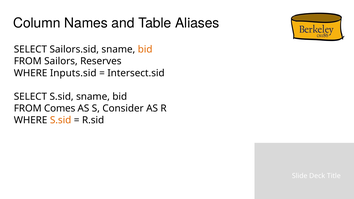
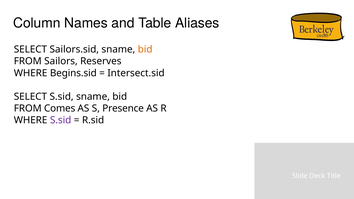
Inputs.sid: Inputs.sid -> Begins.sid
Consider: Consider -> Presence
S.sid at (61, 120) colour: orange -> purple
